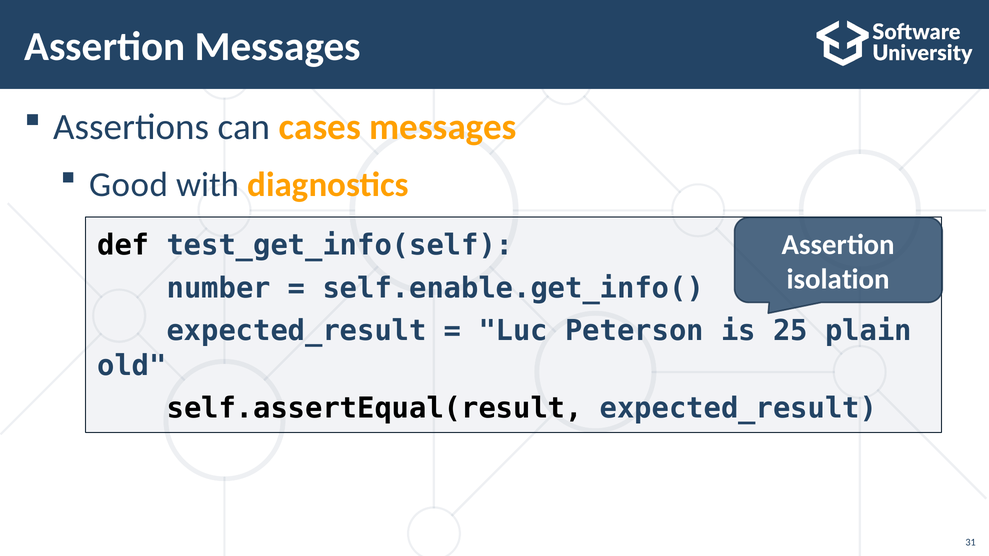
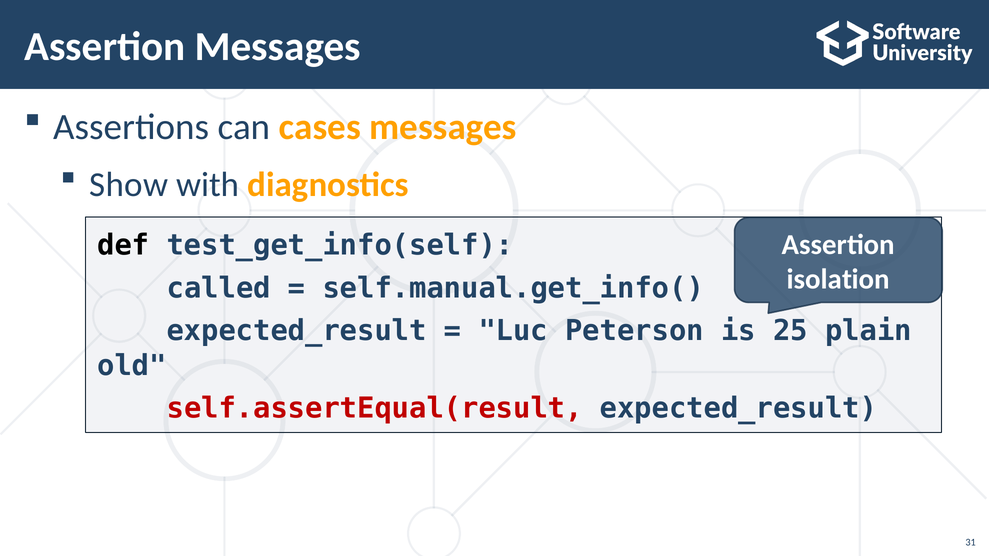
Good: Good -> Show
number: number -> called
self.enable.get_info(: self.enable.get_info( -> self.manual.get_info(
self.assertEqual(result colour: black -> red
